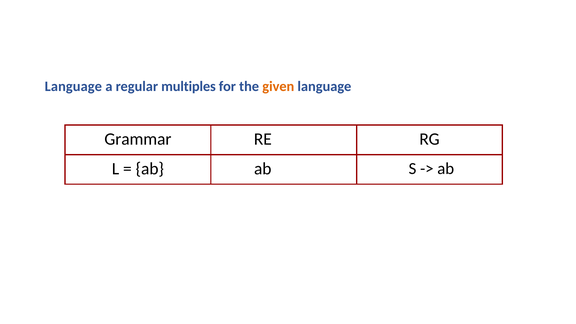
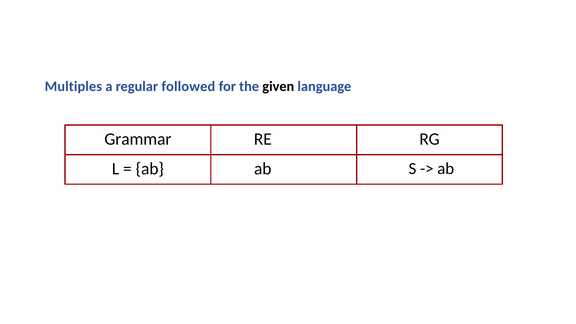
Language at (73, 87): Language -> Multiples
multiples: multiples -> followed
given colour: orange -> black
